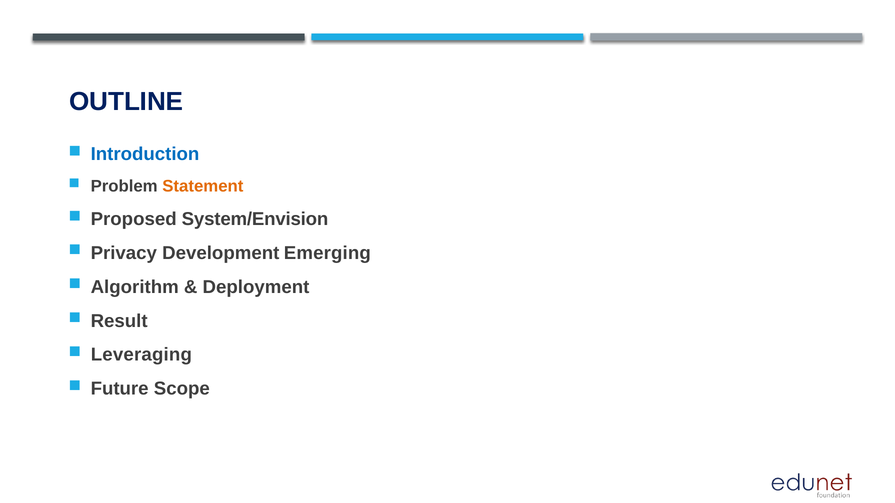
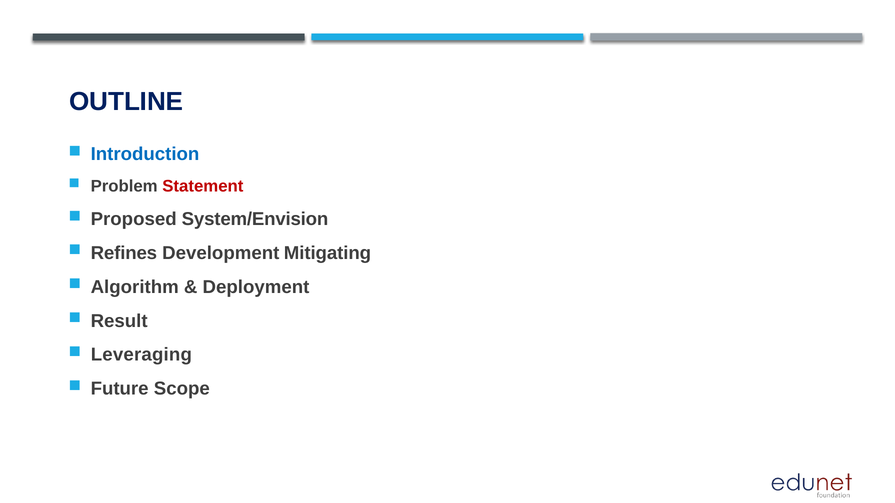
Statement colour: orange -> red
Privacy: Privacy -> Refines
Emerging: Emerging -> Mitigating
